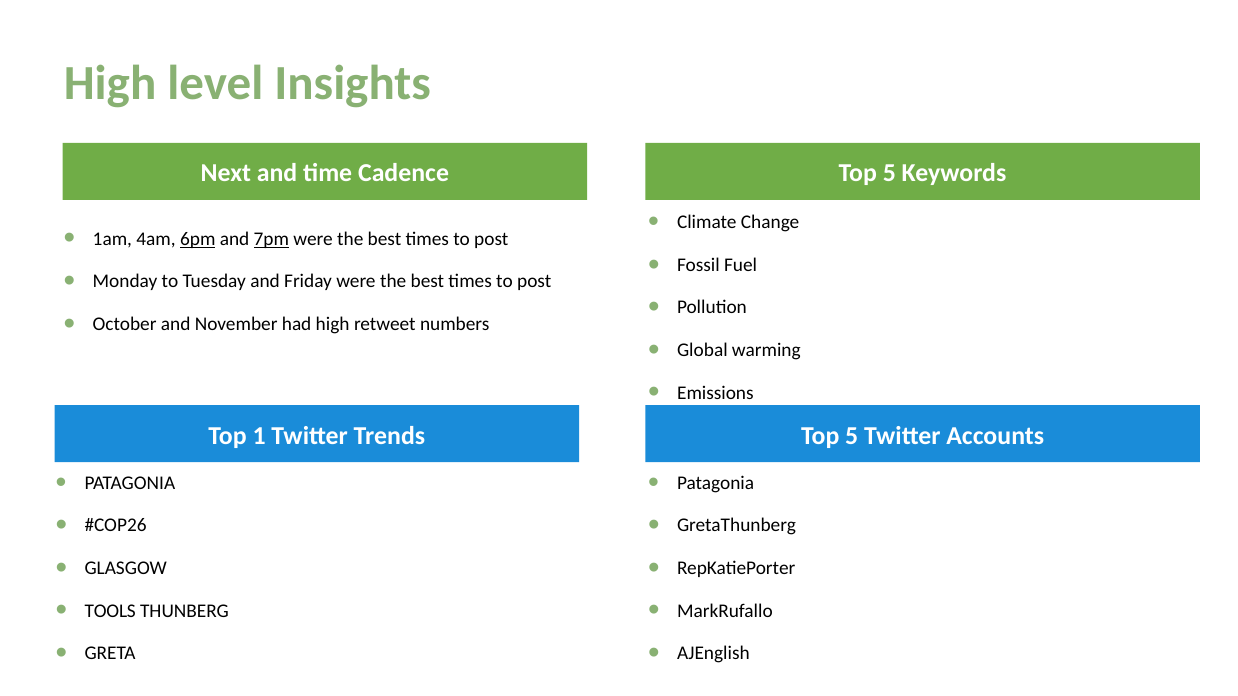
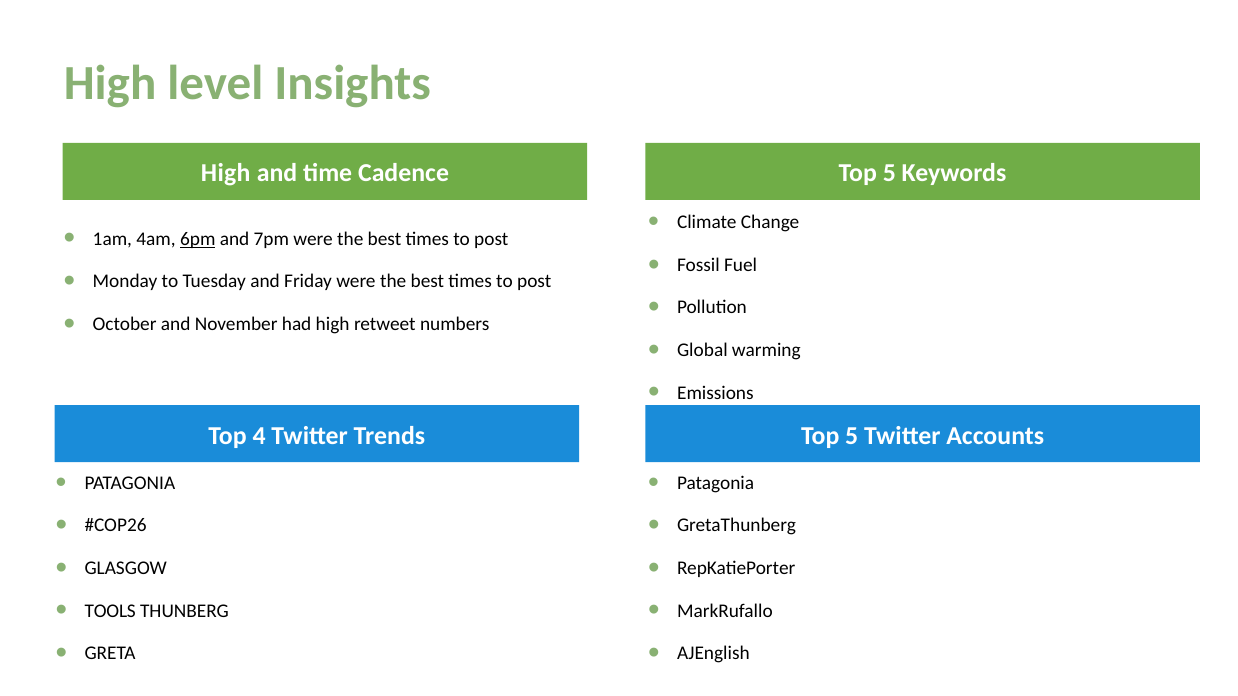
Next at (226, 173): Next -> High
7pm underline: present -> none
1: 1 -> 4
